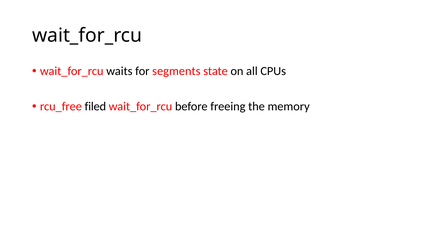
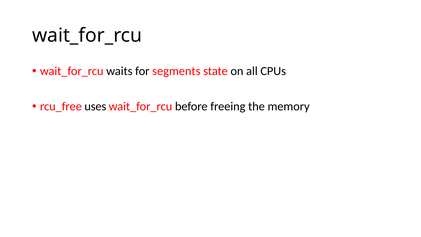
filed: filed -> uses
